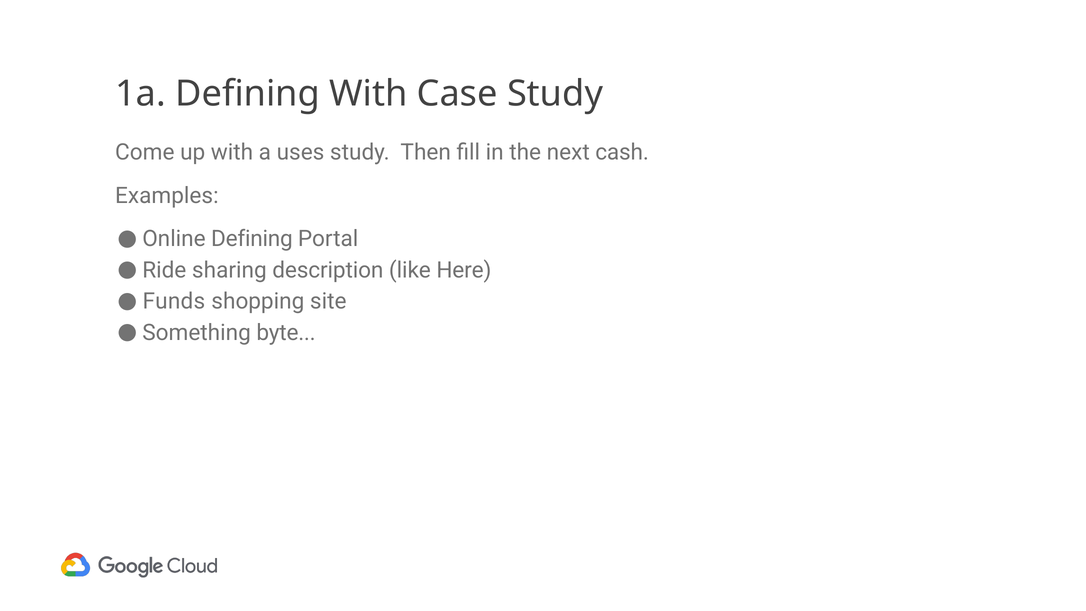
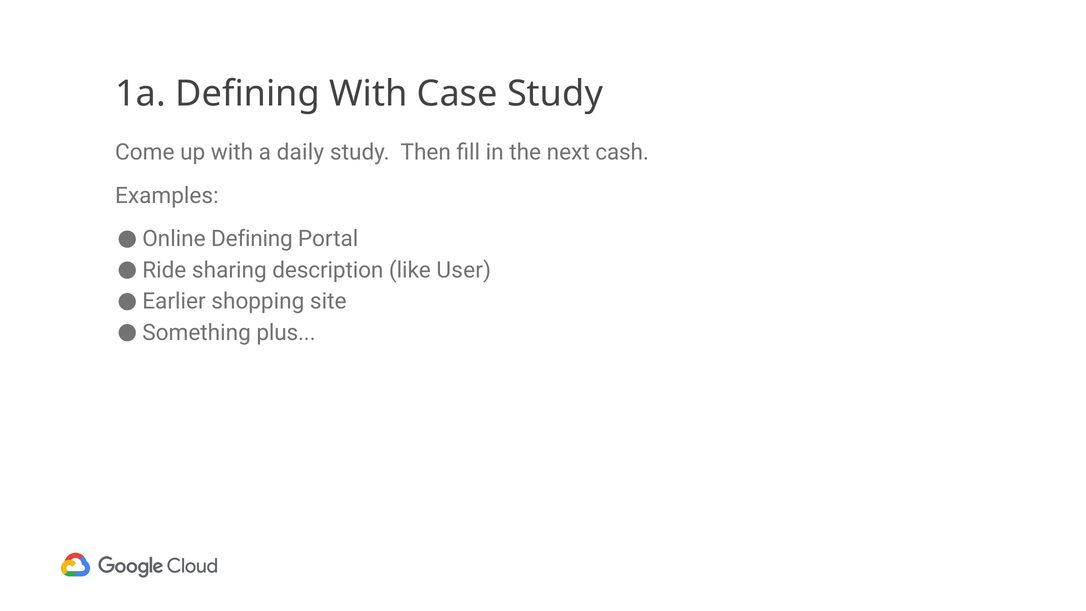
uses: uses -> daily
Here: Here -> User
Funds: Funds -> Earlier
byte: byte -> plus
